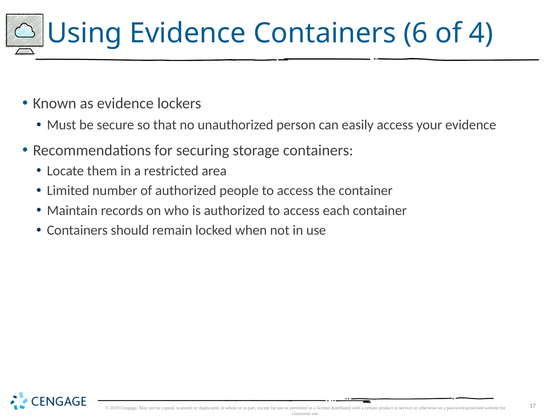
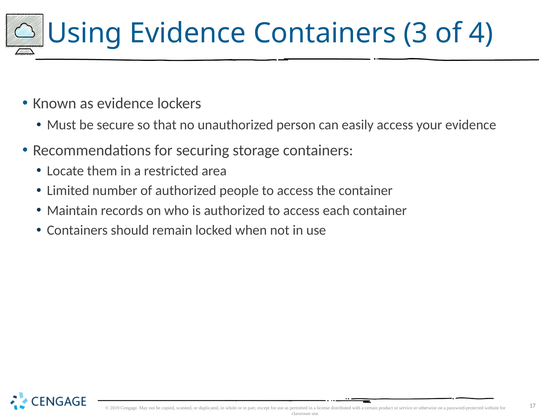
6: 6 -> 3
